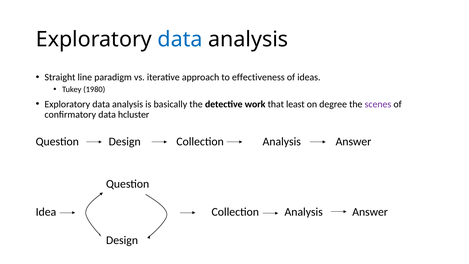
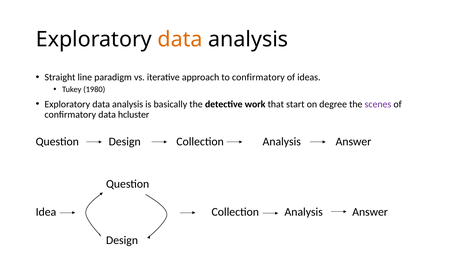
data at (180, 39) colour: blue -> orange
to effectiveness: effectiveness -> confirmatory
least: least -> start
